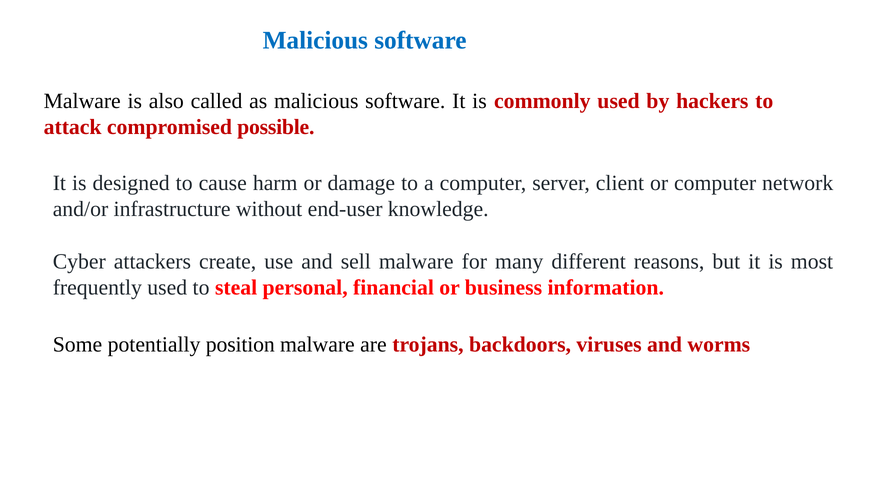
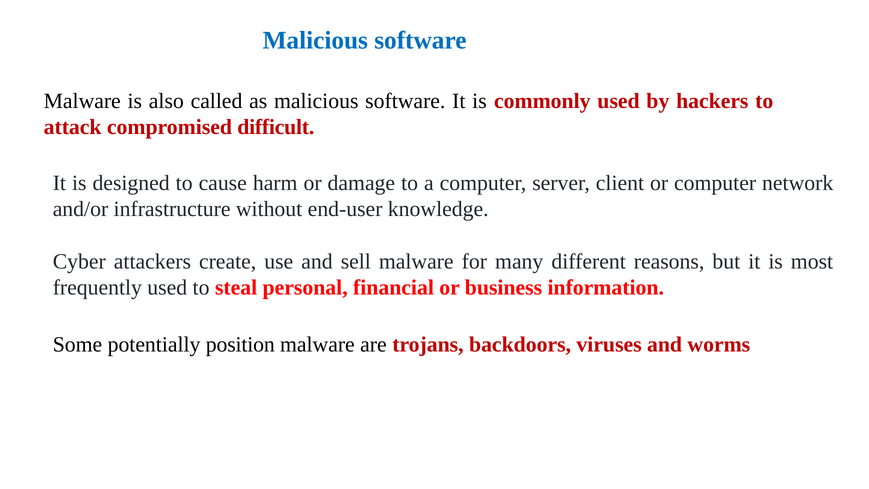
possible: possible -> difficult
